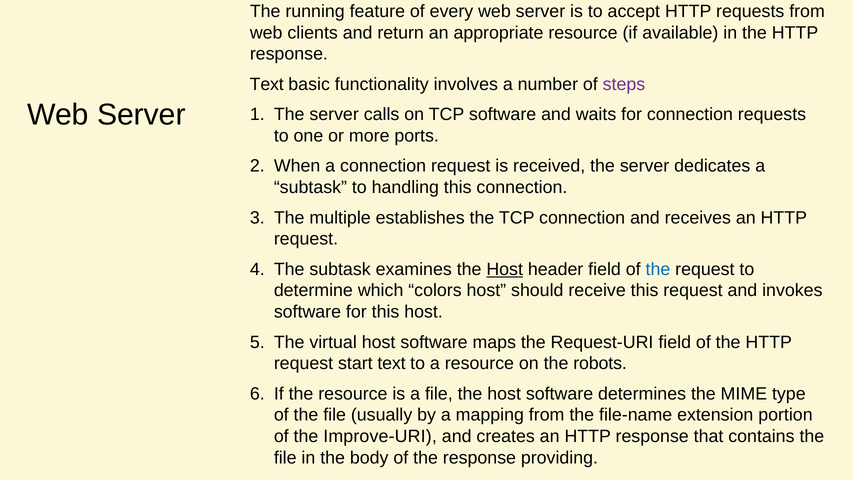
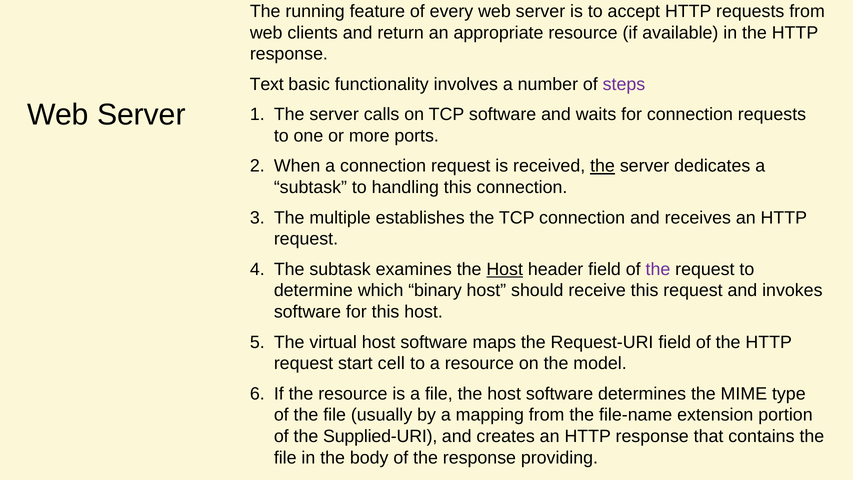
the at (603, 166) underline: none -> present
the at (658, 269) colour: blue -> purple
colors: colors -> binary
start text: text -> cell
robots: robots -> model
Improve-URI: Improve-URI -> Supplied-URI
